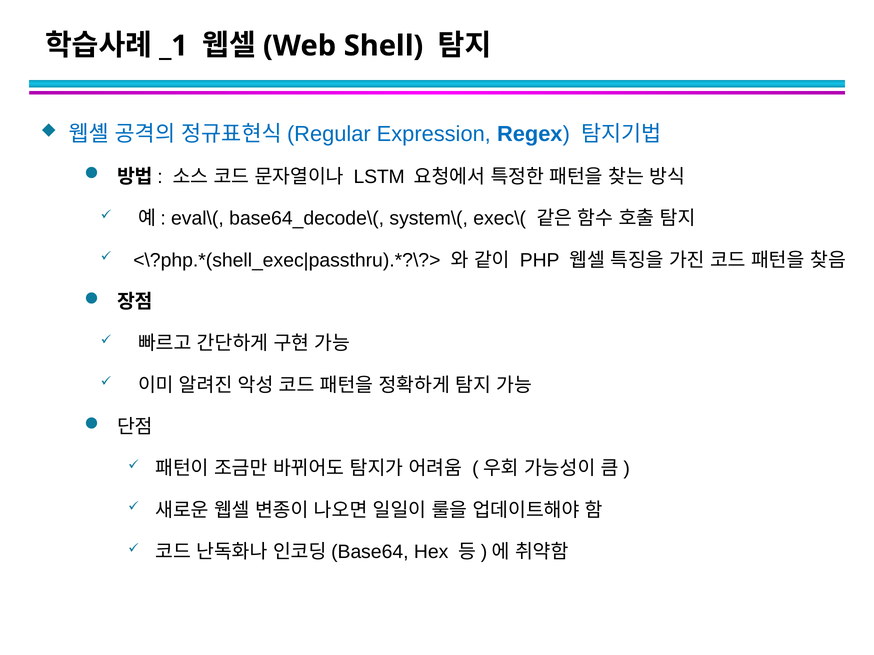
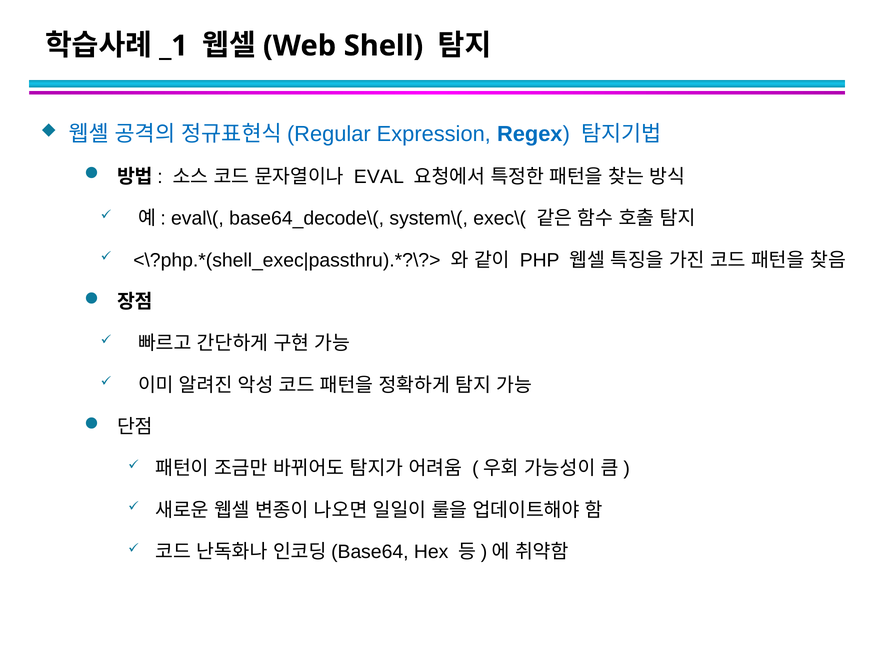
LSTM: LSTM -> EVAL
